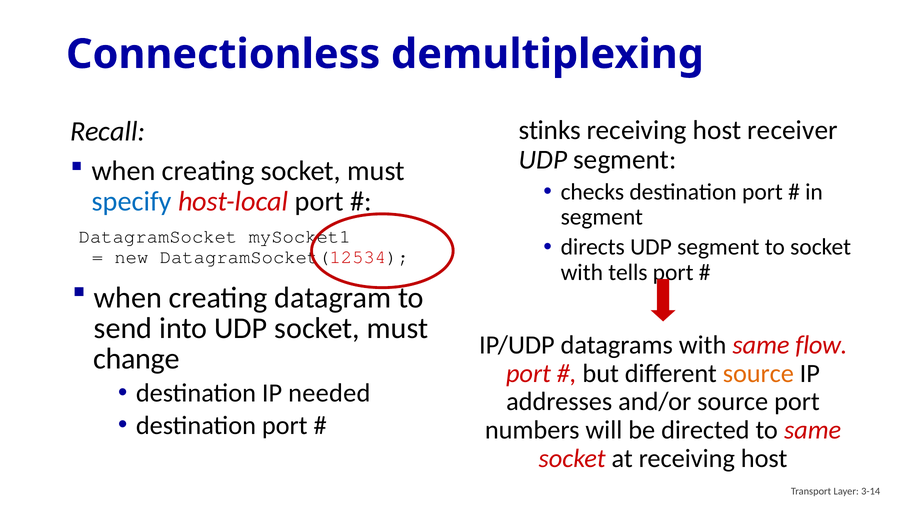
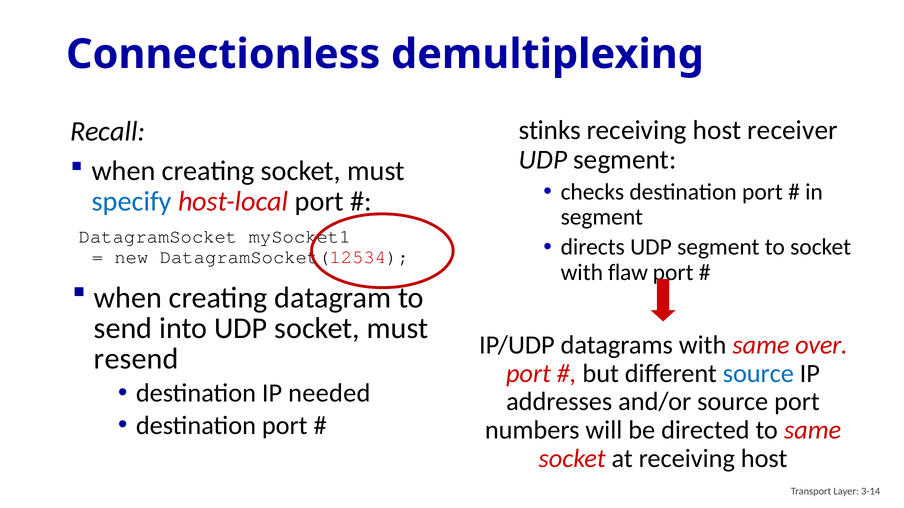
tells: tells -> flaw
flow: flow -> over
change: change -> resend
source at (758, 374) colour: orange -> blue
